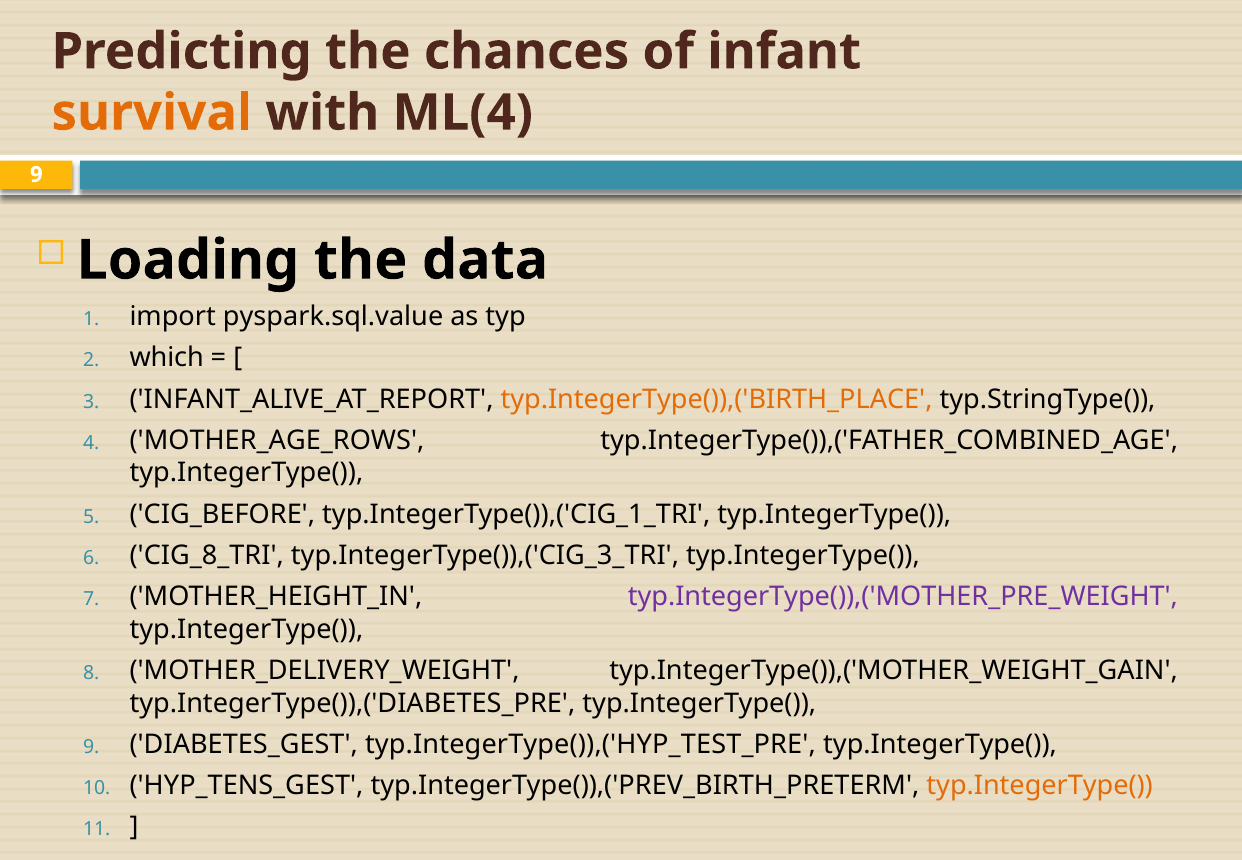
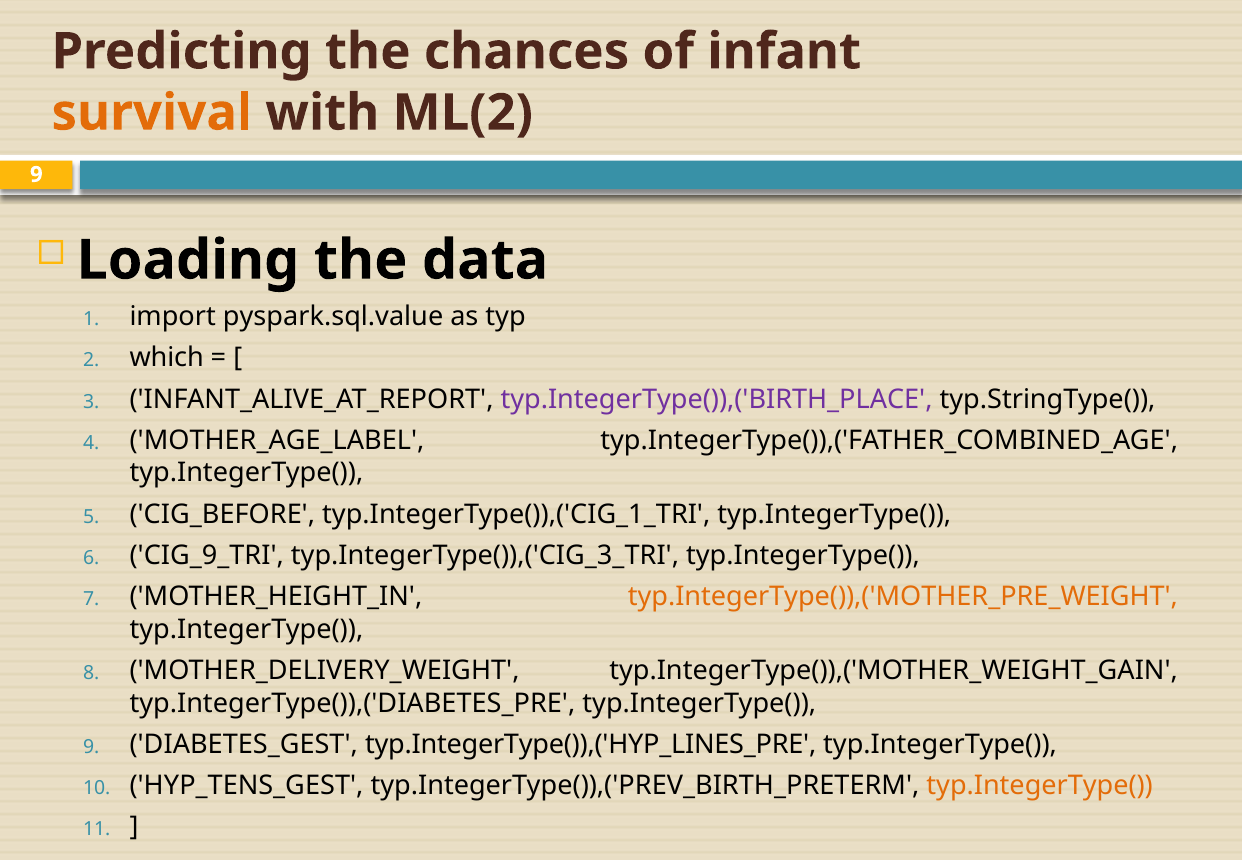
ML(4: ML(4 -> ML(2
typ.IntegerType()),('BIRTH_PLACE colour: orange -> purple
MOTHER_AGE_ROWS: MOTHER_AGE_ROWS -> MOTHER_AGE_LABEL
CIG_8_TRI: CIG_8_TRI -> CIG_9_TRI
typ.IntegerType()),('MOTHER_PRE_WEIGHT colour: purple -> orange
typ.IntegerType()),('HYP_TEST_PRE: typ.IntegerType()),('HYP_TEST_PRE -> typ.IntegerType()),('HYP_LINES_PRE
